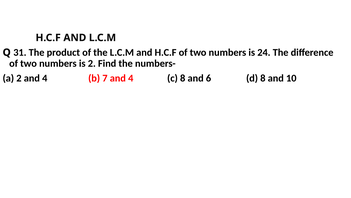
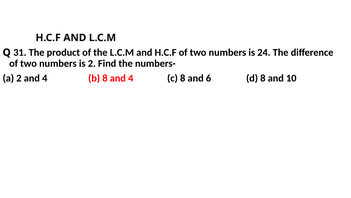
b 7: 7 -> 8
